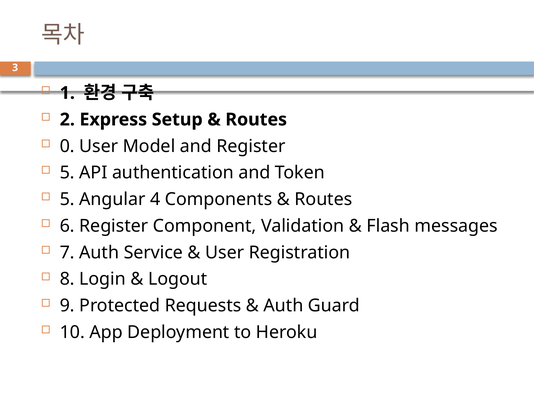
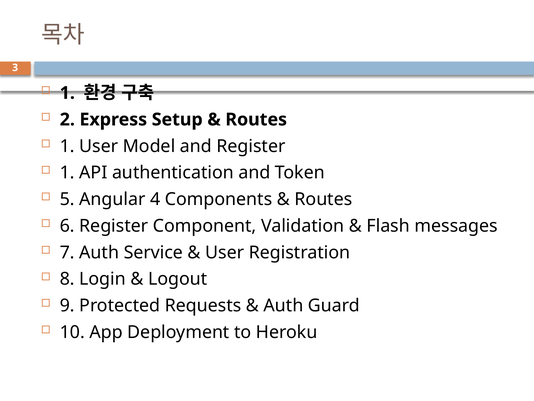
0 at (67, 146): 0 -> 1
5 at (67, 173): 5 -> 1
